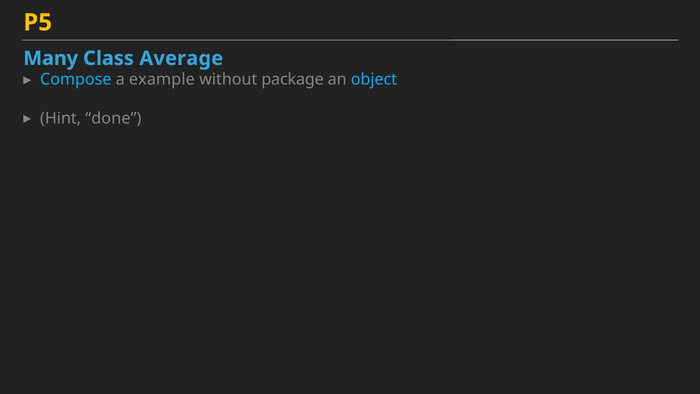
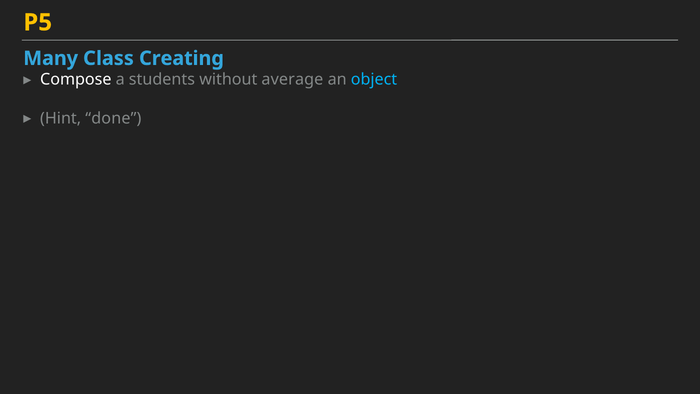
Average: Average -> Creating
Compose colour: light blue -> white
example: example -> students
package: package -> average
